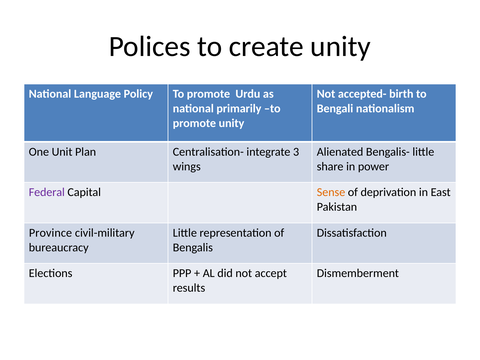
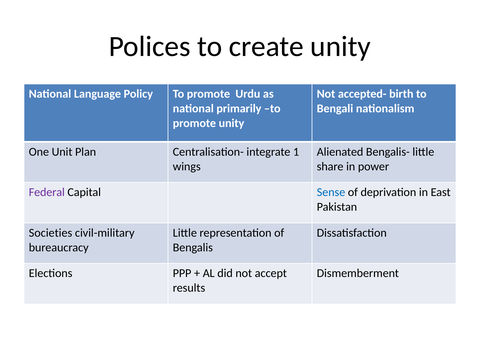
3: 3 -> 1
Sense colour: orange -> blue
Province: Province -> Societies
